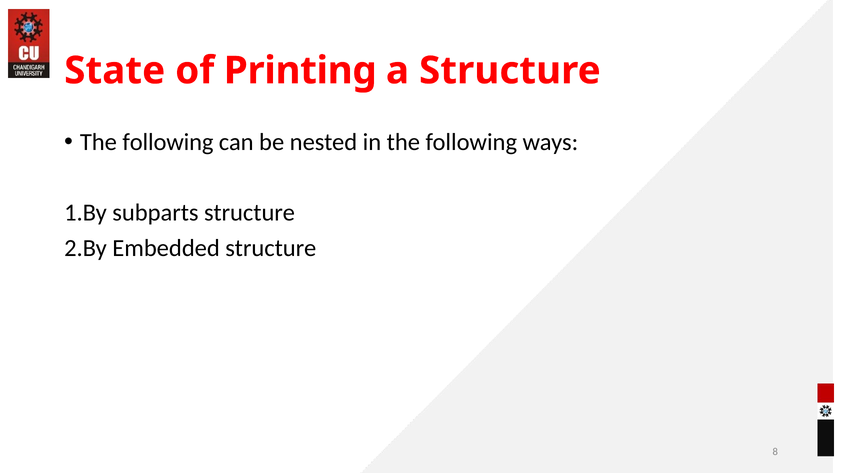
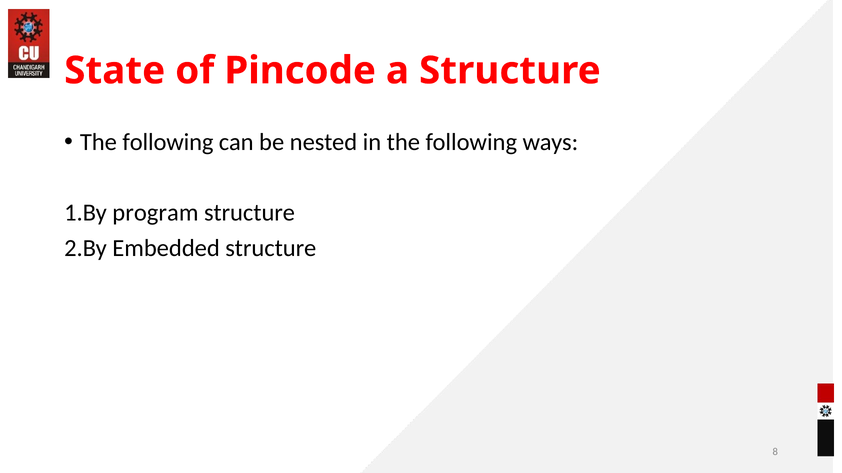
Printing: Printing -> Pincode
subparts: subparts -> program
